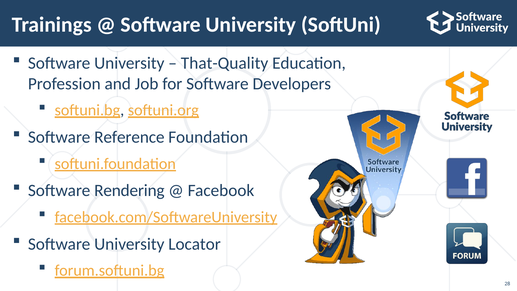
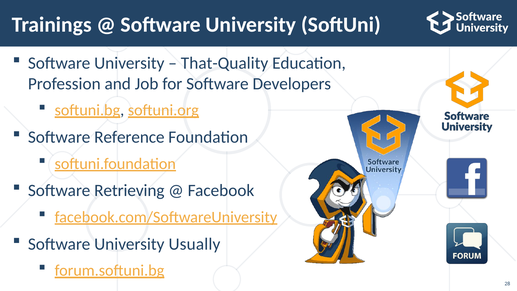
Rendering: Rendering -> Retrieving
Locator: Locator -> Usually
